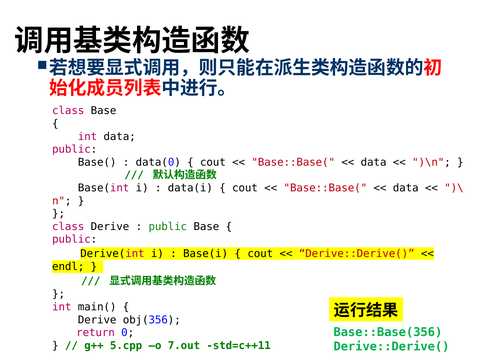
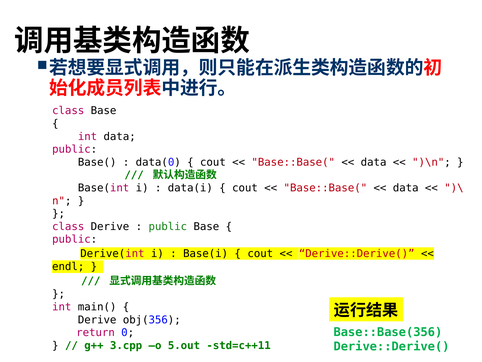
5.cpp: 5.cpp -> 3.cpp
7.out: 7.out -> 5.out
